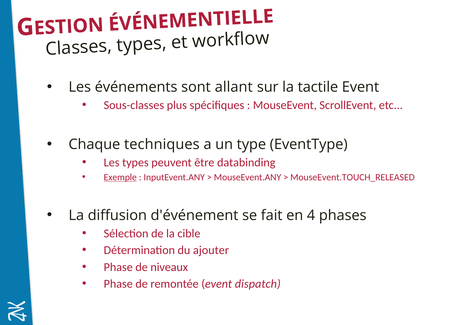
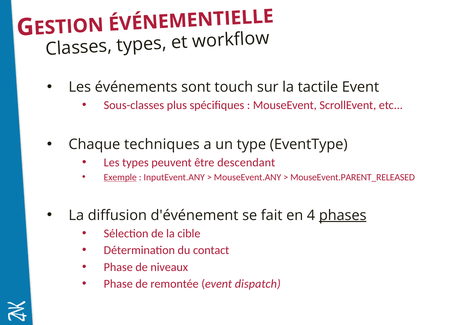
allant: allant -> touch
databinding: databinding -> descendant
MouseEvent.TOUCH_RELEASED: MouseEvent.TOUCH_RELEASED -> MouseEvent.PARENT_RELEASED
phases underline: none -> present
ajouter: ajouter -> contact
